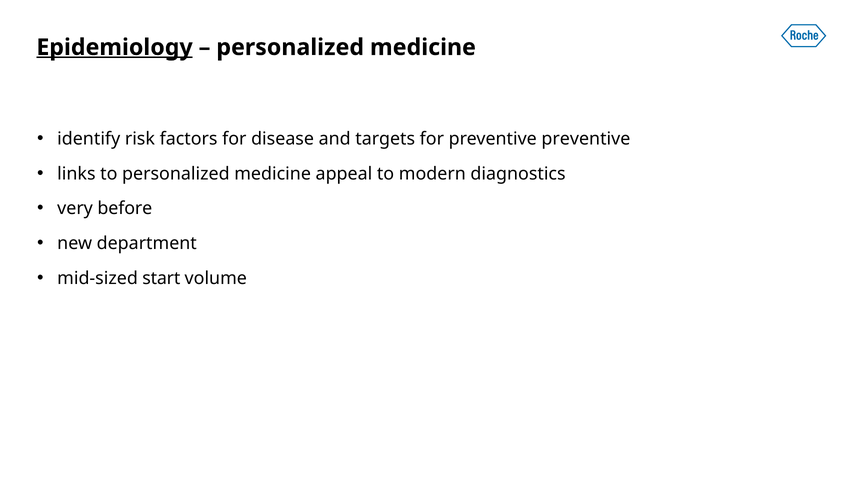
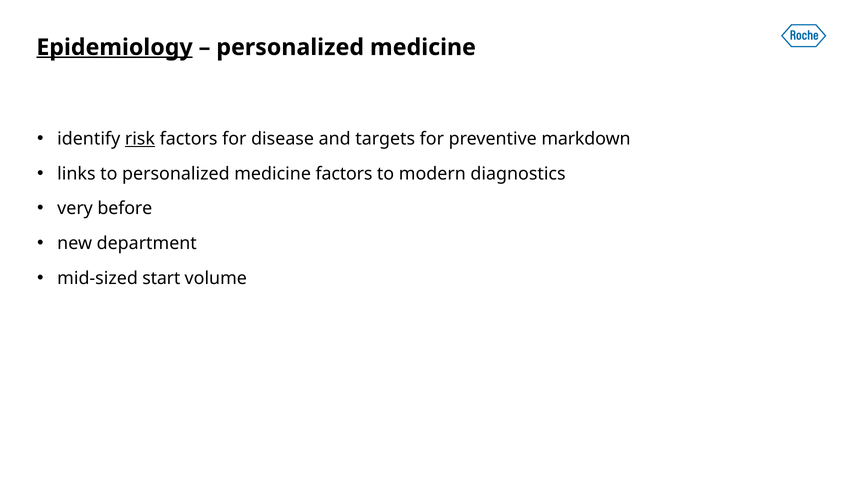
risk underline: none -> present
preventive preventive: preventive -> markdown
medicine appeal: appeal -> factors
